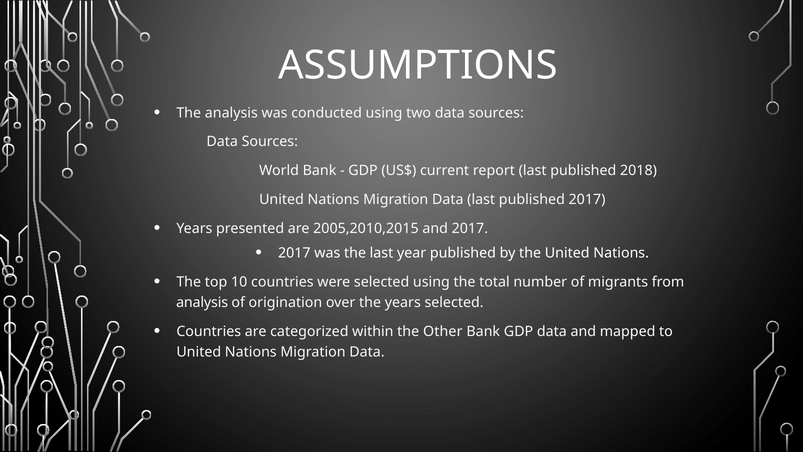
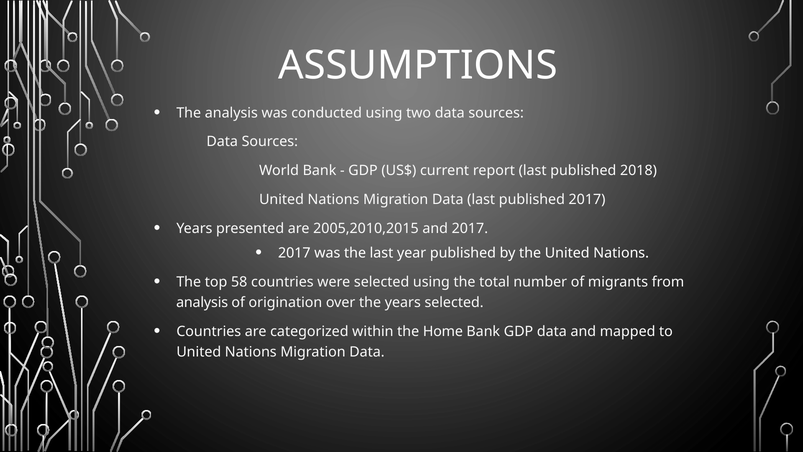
10: 10 -> 58
Other: Other -> Home
